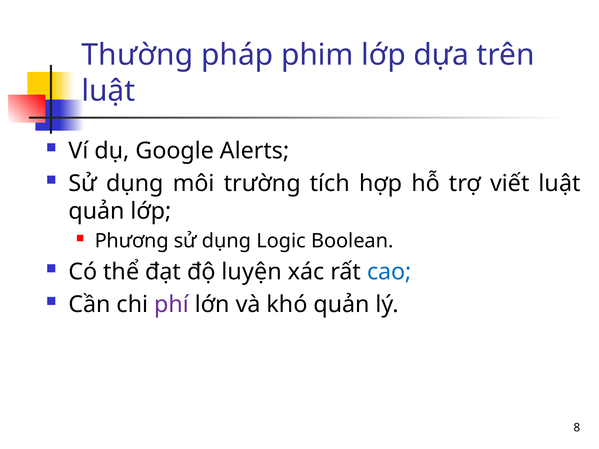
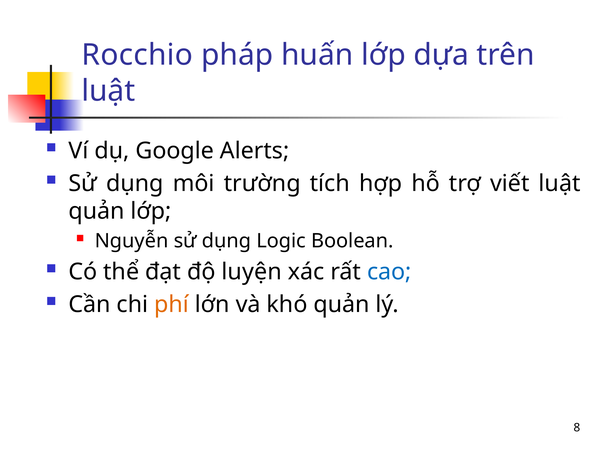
Thường: Thường -> Rocchio
phim: phim -> huấn
Phương: Phương -> Nguyễn
phí colour: purple -> orange
